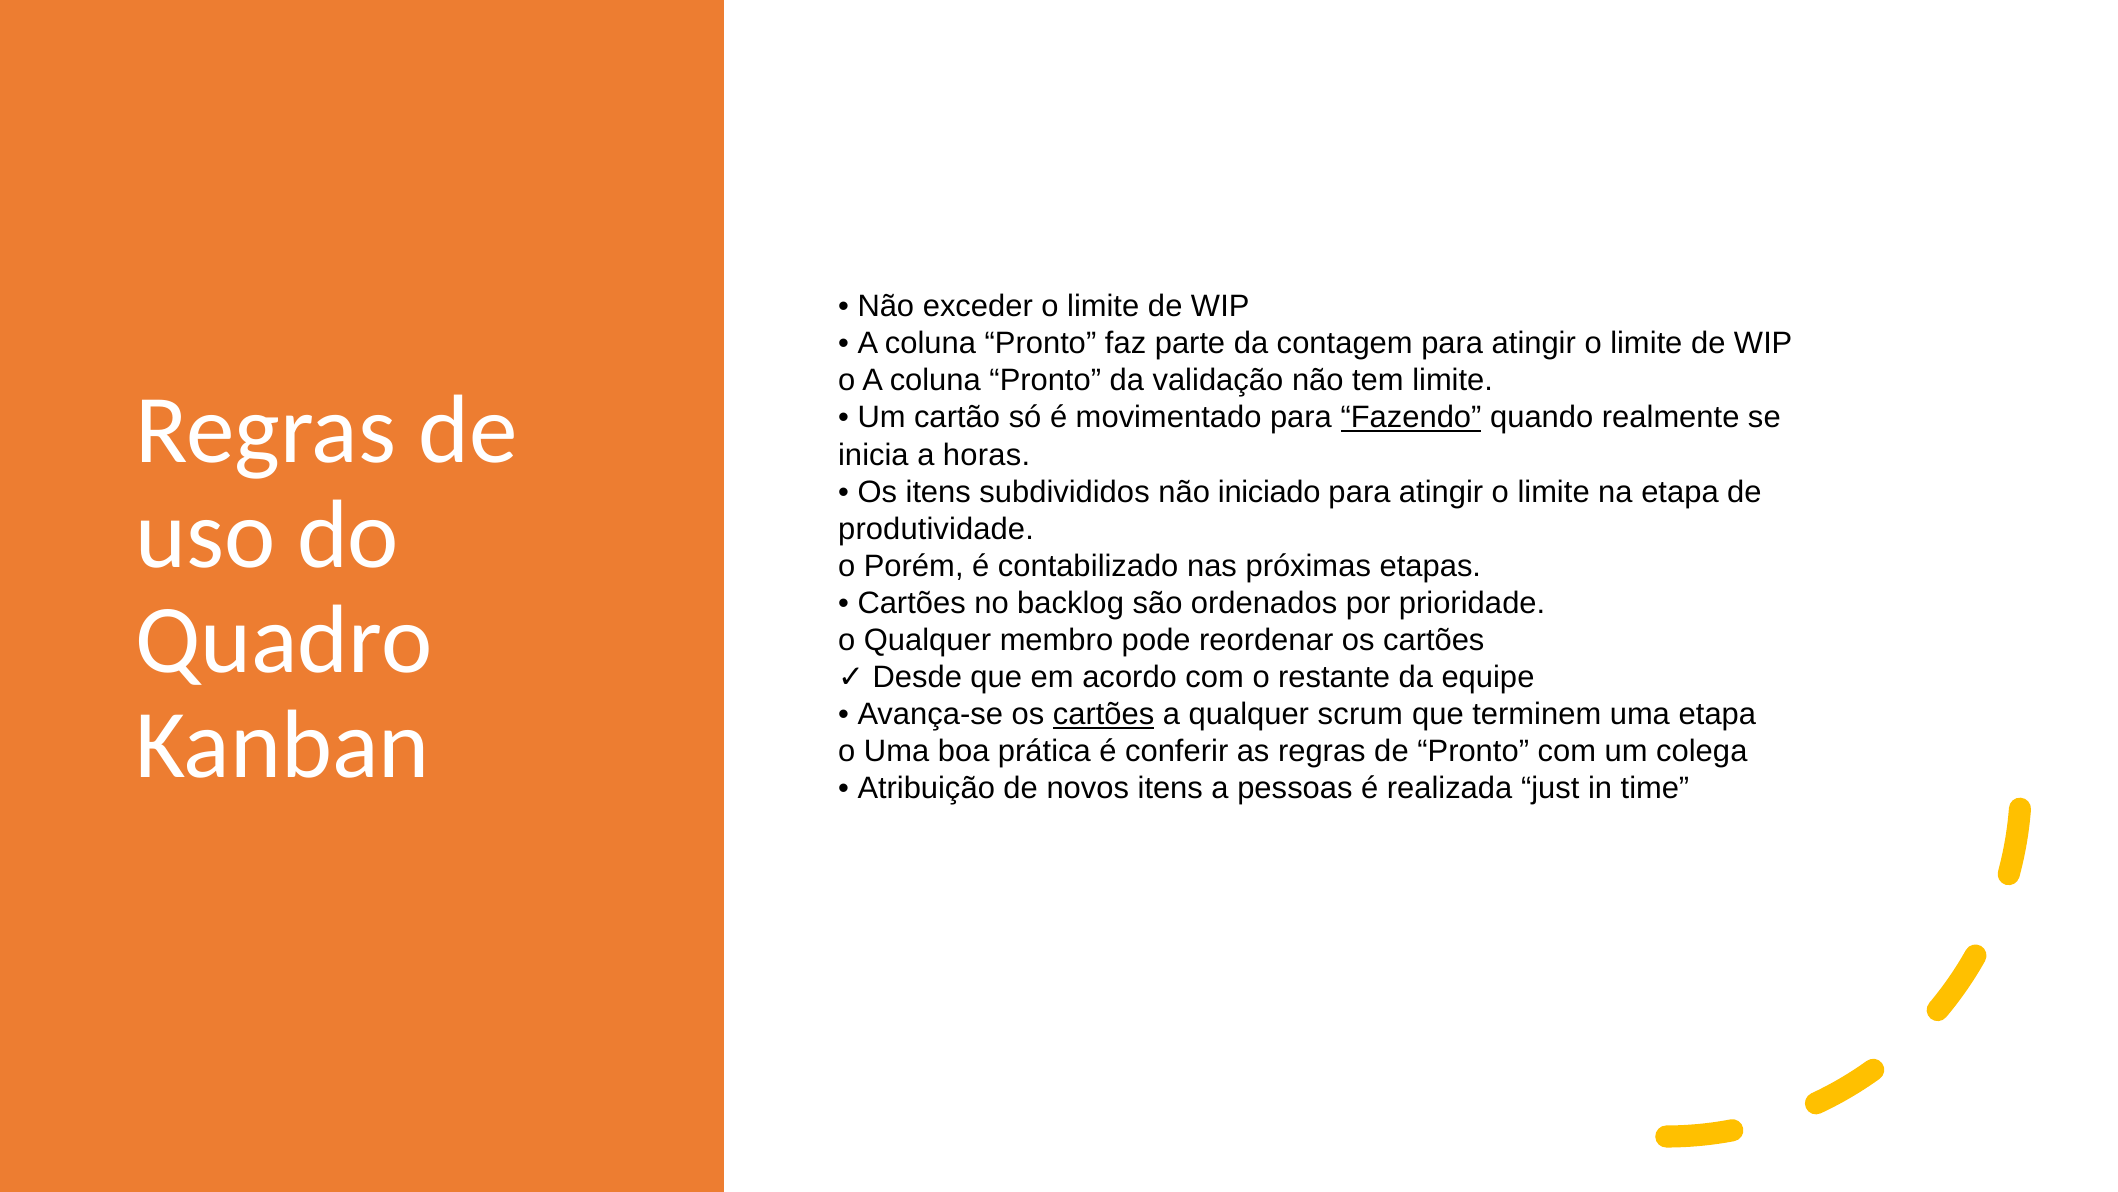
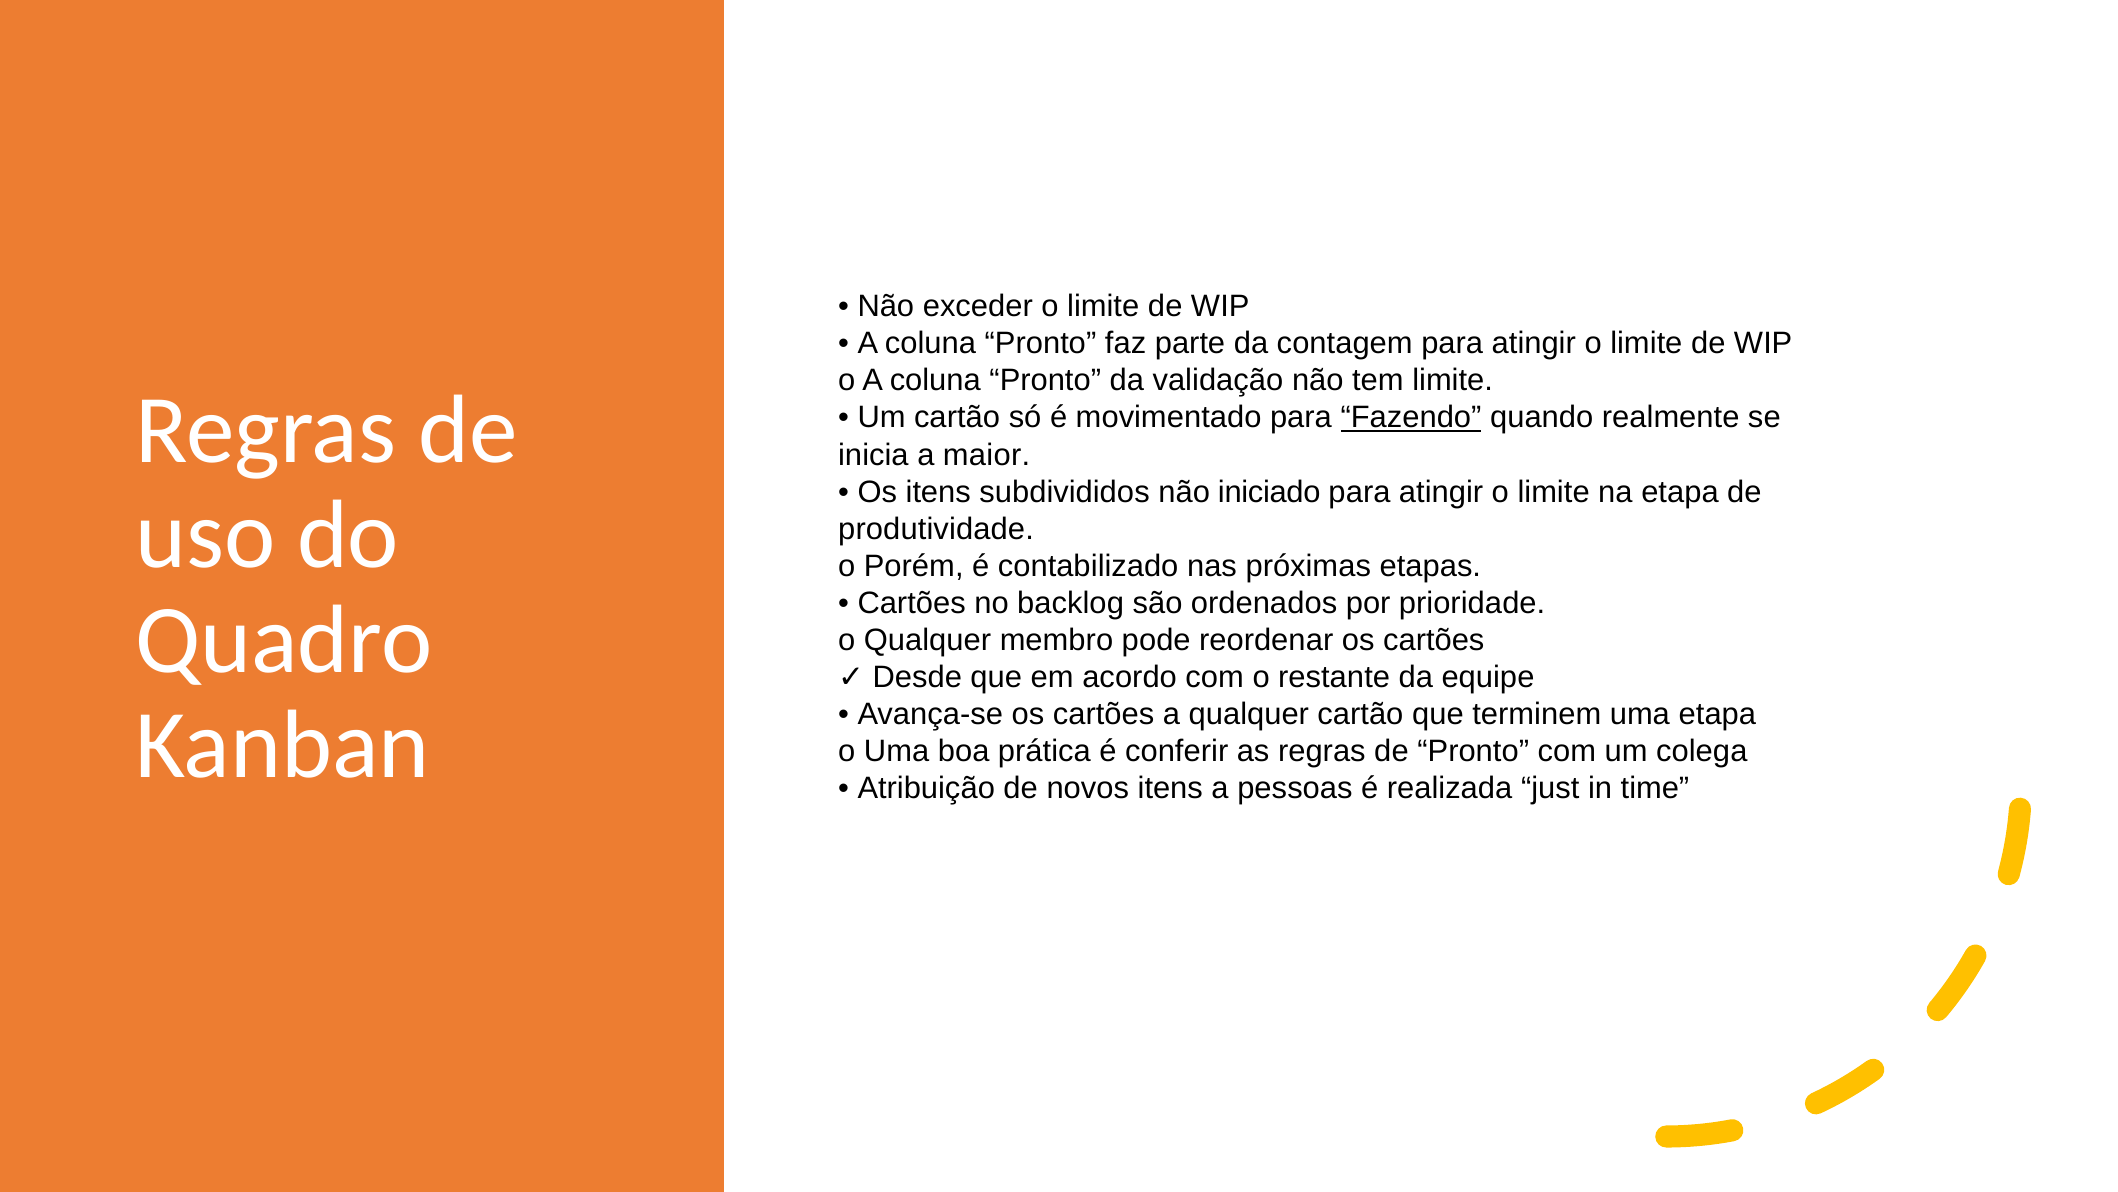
horas: horas -> maior
cartões at (1104, 714) underline: present -> none
qualquer scrum: scrum -> cartão
